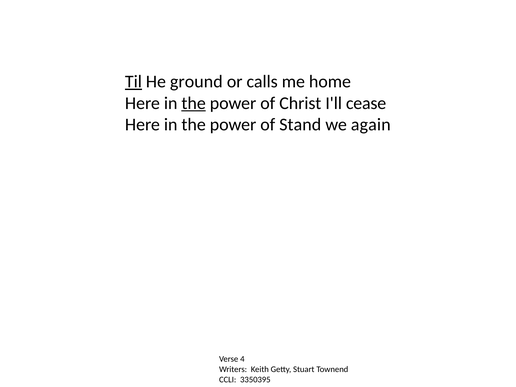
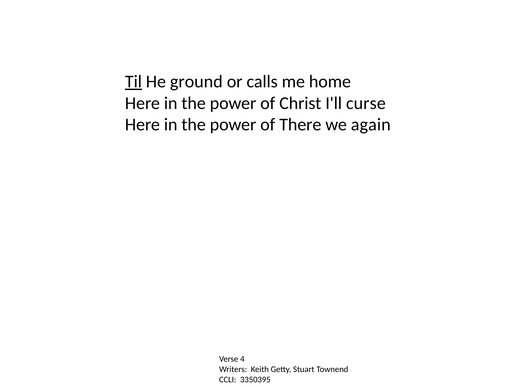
the at (194, 103) underline: present -> none
cease: cease -> curse
Stand: Stand -> There
